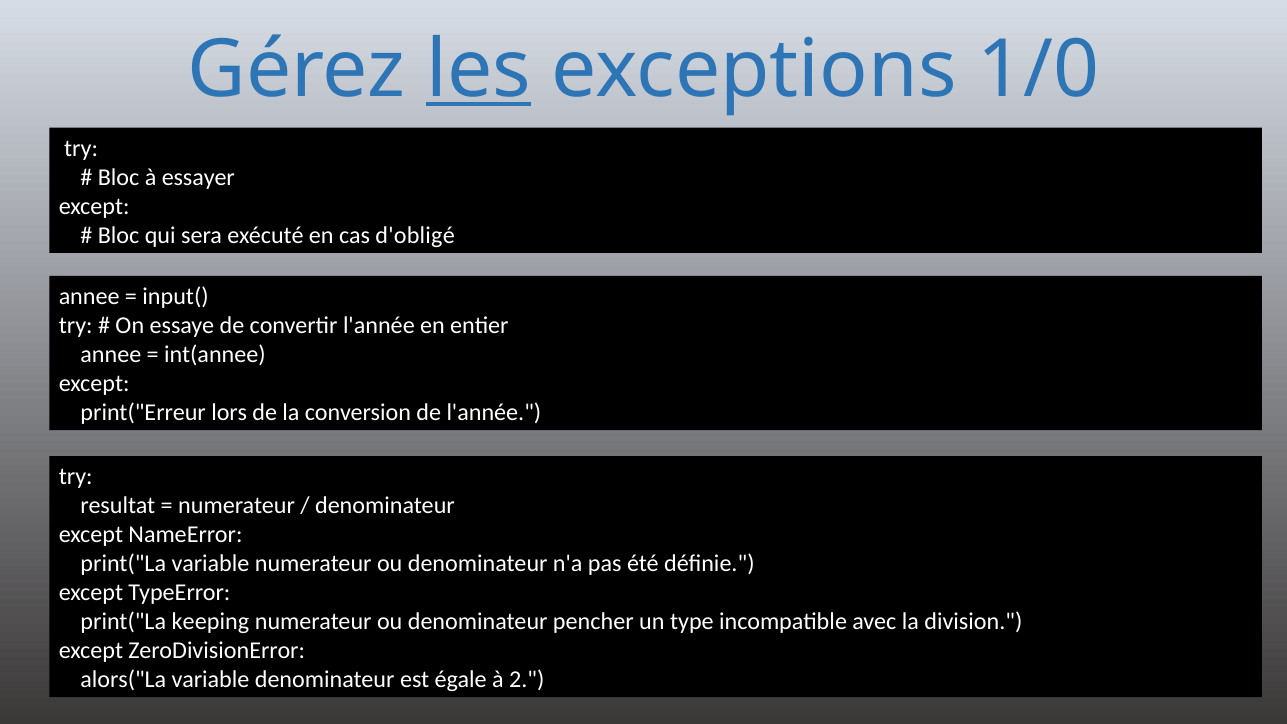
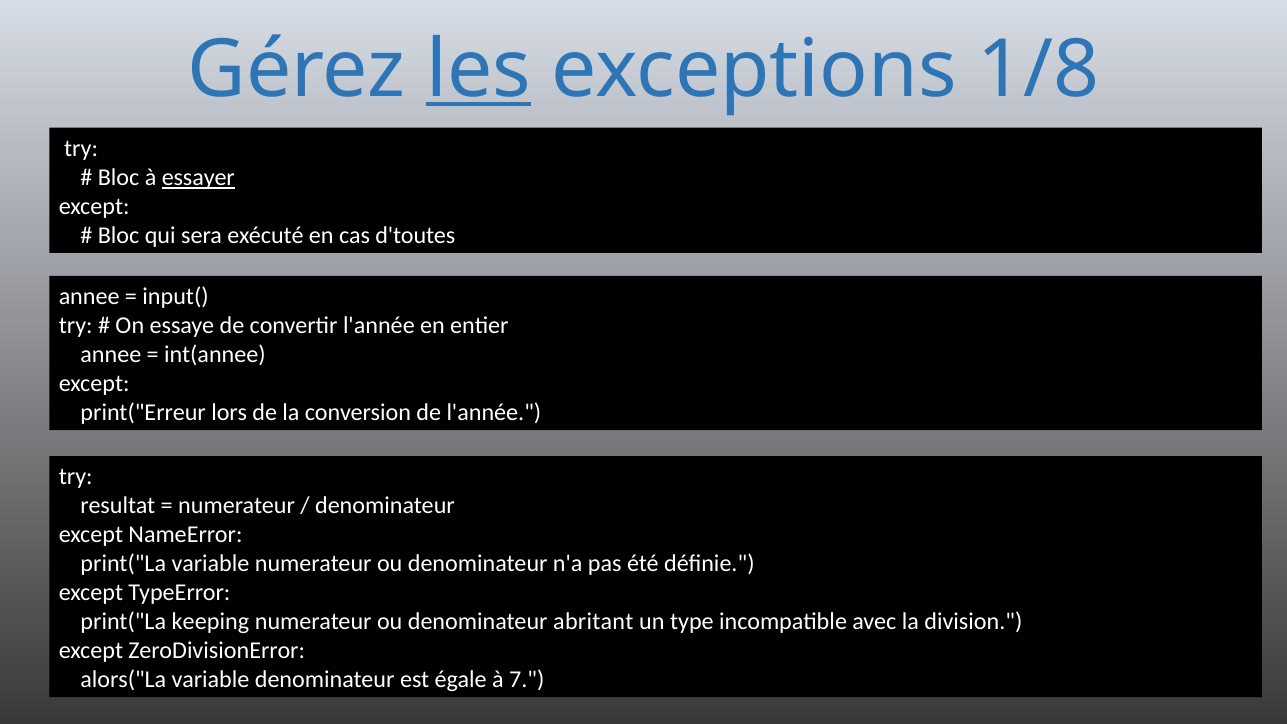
1/0: 1/0 -> 1/8
essayer underline: none -> present
d'obligé: d'obligé -> d'toutes
pencher: pencher -> abritant
2: 2 -> 7
